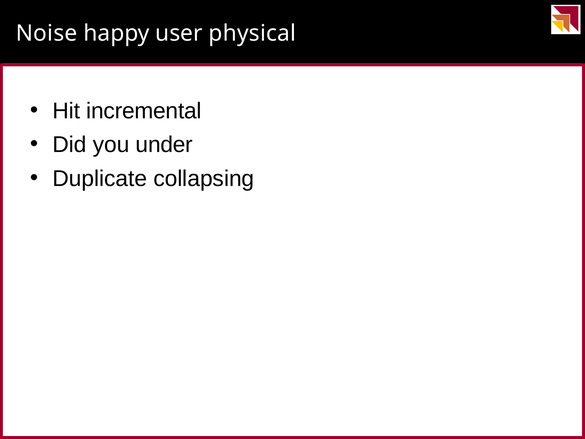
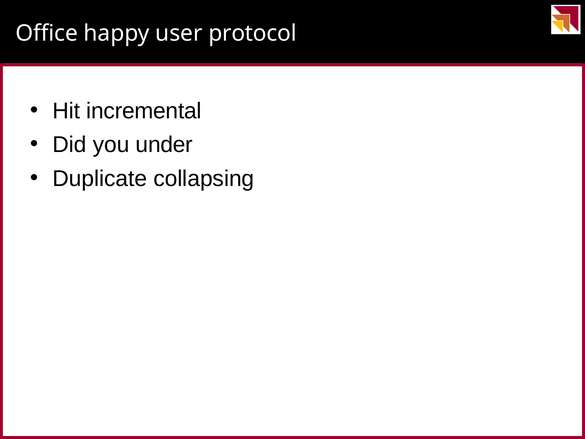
Noise: Noise -> Office
physical: physical -> protocol
